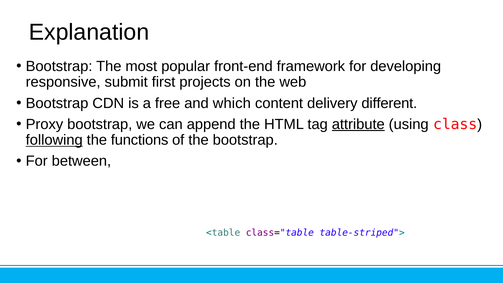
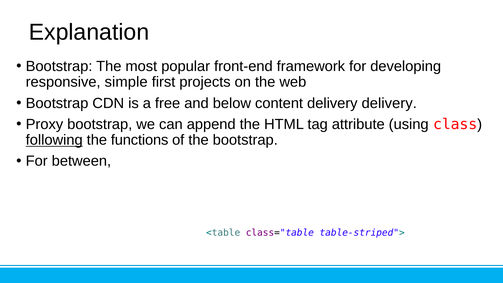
submit: submit -> simple
which: which -> below
delivery different: different -> delivery
attribute underline: present -> none
